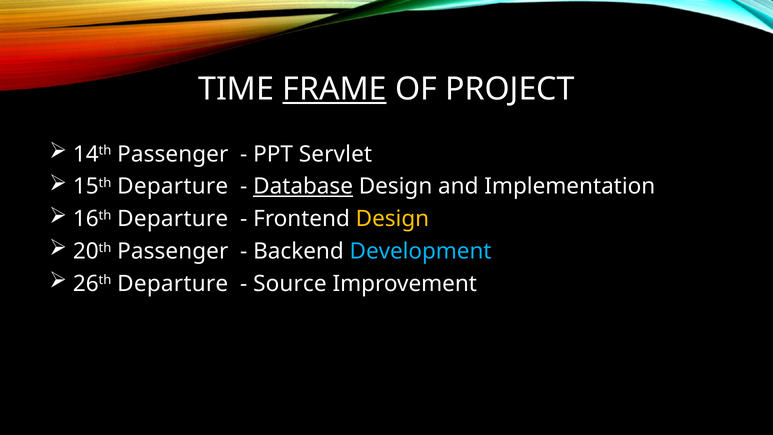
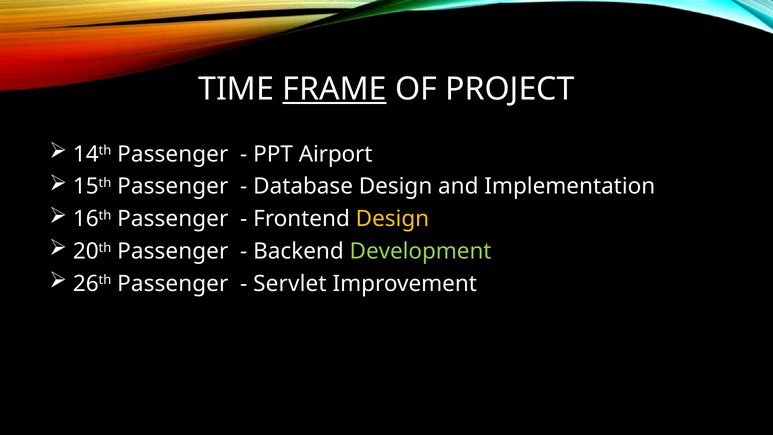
Servlet: Servlet -> Airport
15th Departure: Departure -> Passenger
Database underline: present -> none
16th Departure: Departure -> Passenger
Development colour: light blue -> light green
26th Departure: Departure -> Passenger
Source: Source -> Servlet
